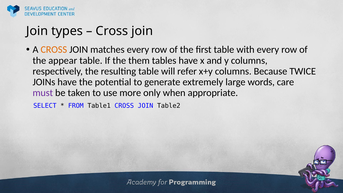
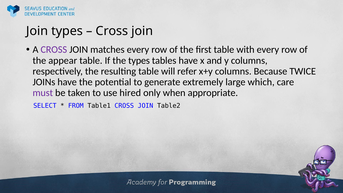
CROSS at (54, 50) colour: orange -> purple
the them: them -> types
words: words -> which
more: more -> hired
